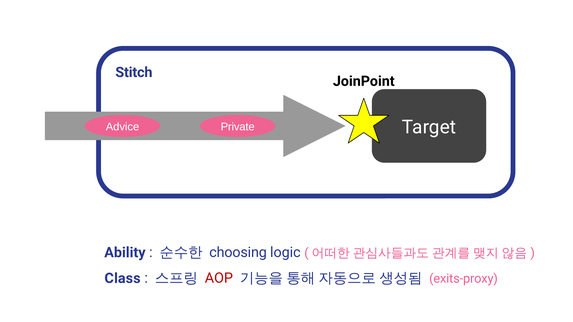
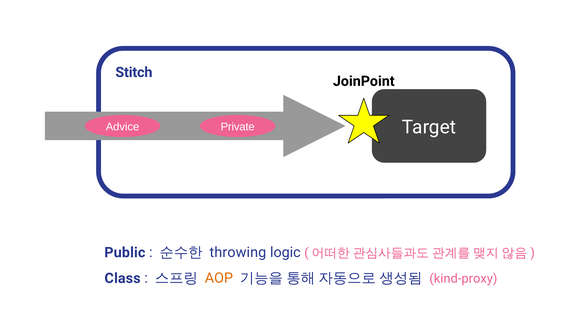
Ability: Ability -> Public
choosing: choosing -> throwing
AOP colour: red -> orange
exits-proxy: exits-proxy -> kind-proxy
